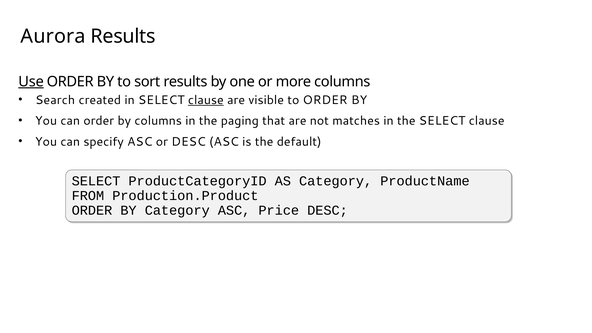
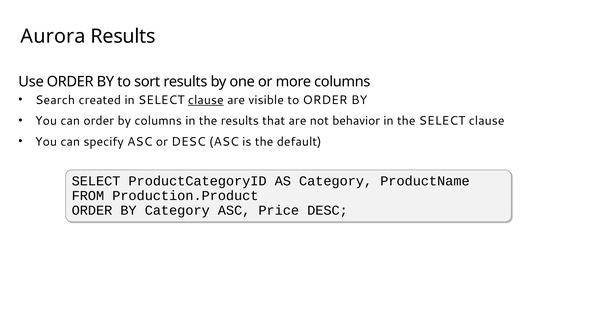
Use underline: present -> none
the paging: paging -> results
matches: matches -> behavior
